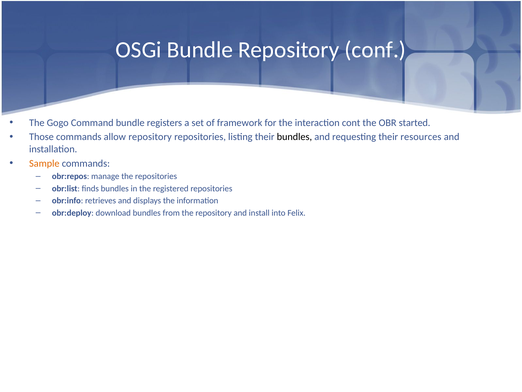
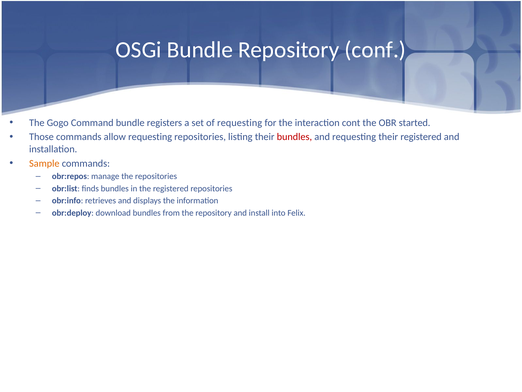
of framework: framework -> requesting
allow repository: repository -> requesting
bundles at (294, 137) colour: black -> red
their resources: resources -> registered
